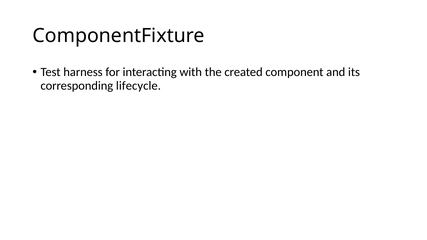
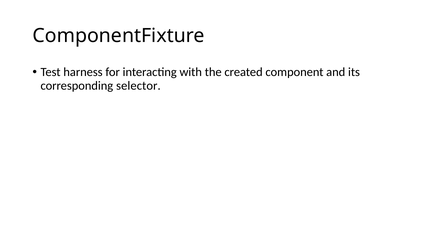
lifecycle: lifecycle -> selector
